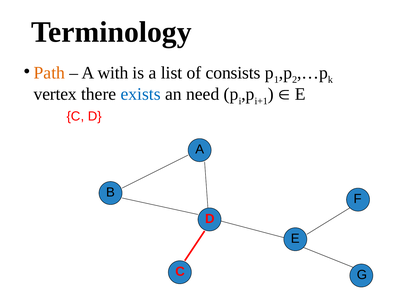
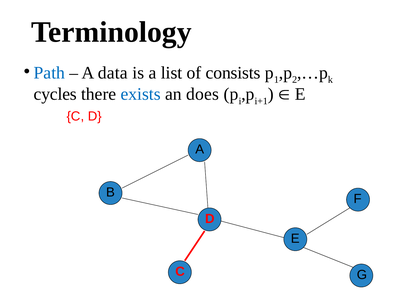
Path colour: orange -> blue
with: with -> data
vertex: vertex -> cycles
need: need -> does
